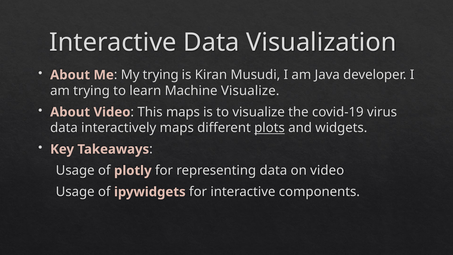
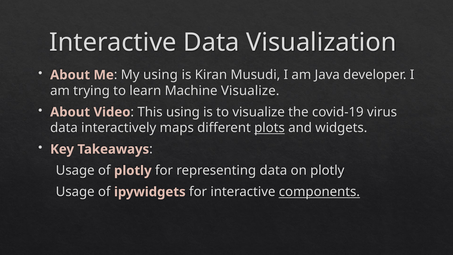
My trying: trying -> using
This maps: maps -> using
on video: video -> plotly
components underline: none -> present
